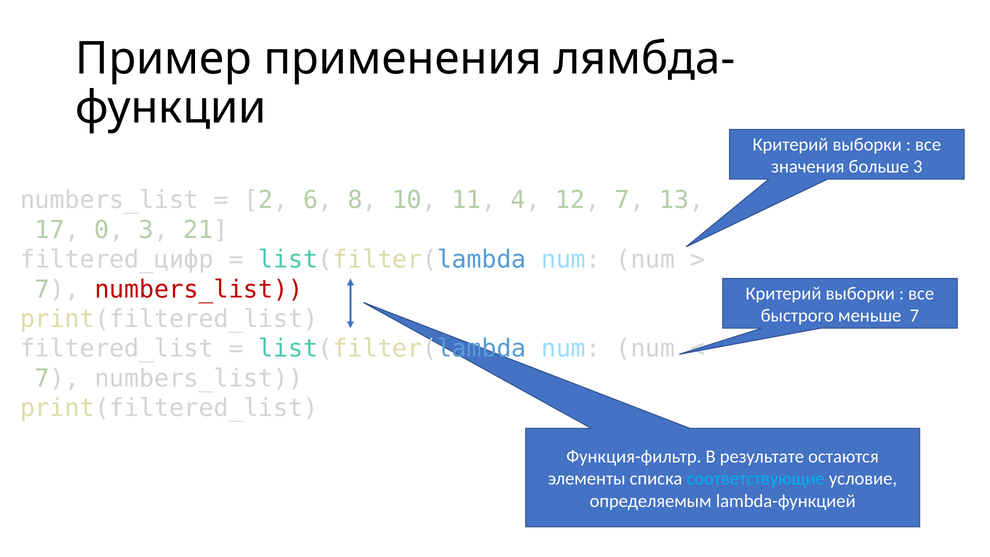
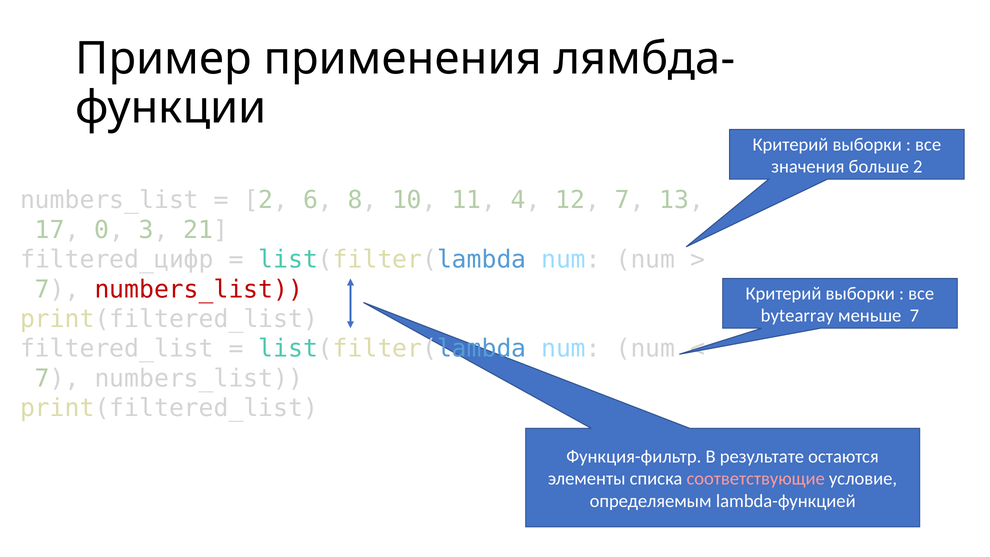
больше 3: 3 -> 2
быстрого: быстрого -> bytearray
соответствующие colour: light blue -> pink
